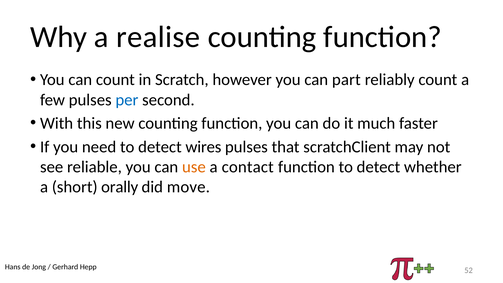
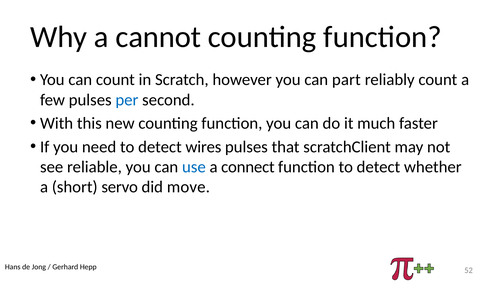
realise: realise -> cannot
use colour: orange -> blue
contact: contact -> connect
orally: orally -> servo
